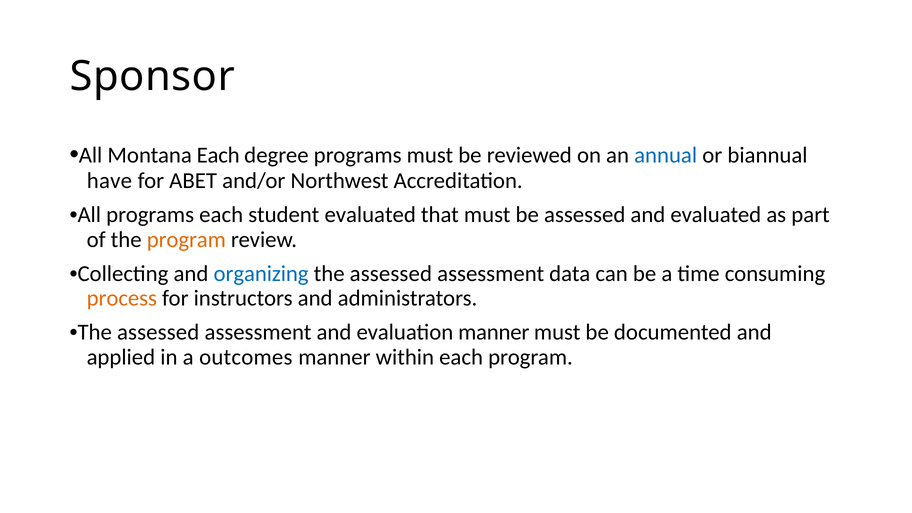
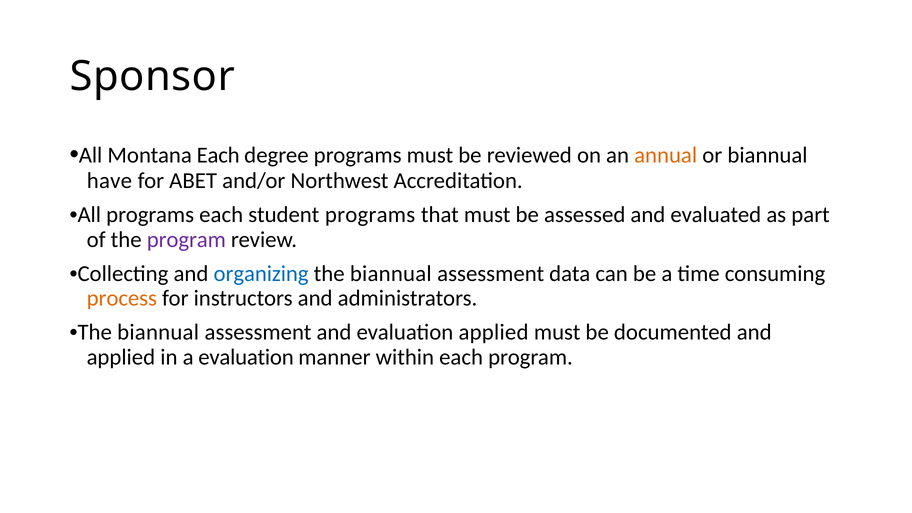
annual colour: blue -> orange
student evaluated: evaluated -> programs
program at (186, 240) colour: orange -> purple
assessed at (391, 274): assessed -> biannual
assessed at (158, 332): assessed -> biannual
evaluation manner: manner -> applied
a outcomes: outcomes -> evaluation
